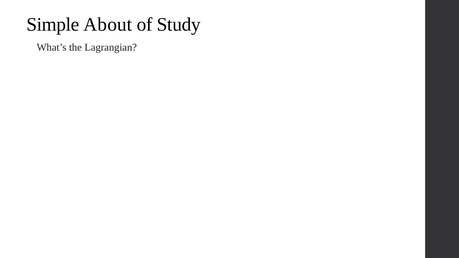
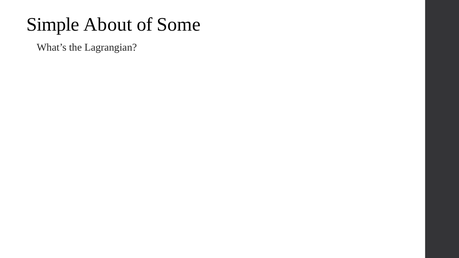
Study: Study -> Some
